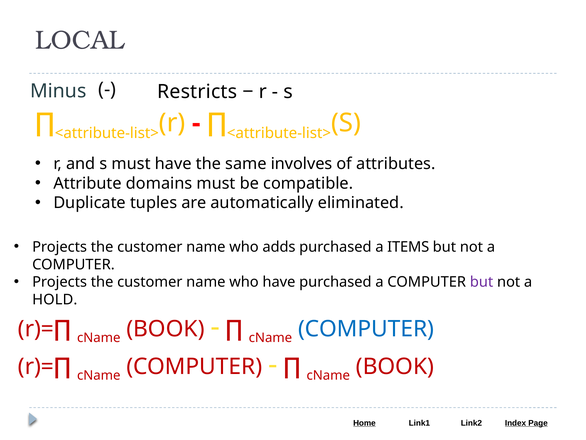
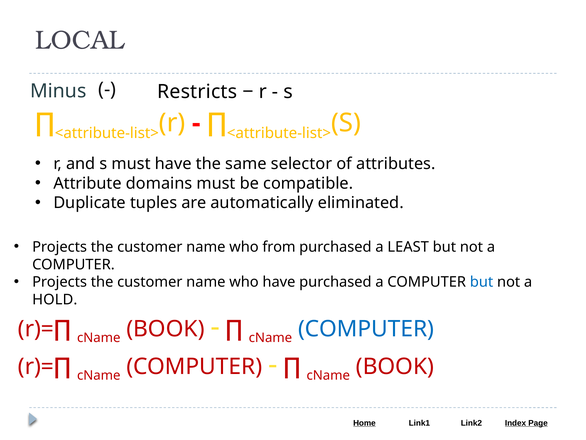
involves: involves -> selector
adds: adds -> from
ITEMS: ITEMS -> LEAST
but at (482, 282) colour: purple -> blue
